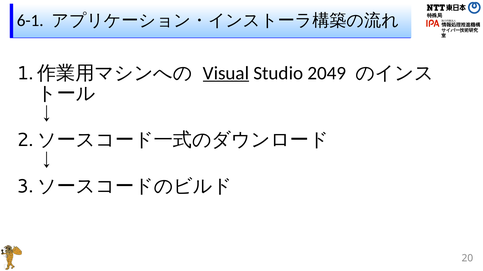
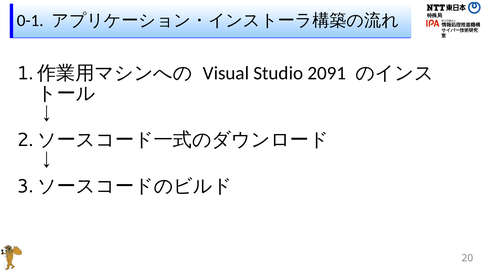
6-1: 6-1 -> 0-1
Visual underline: present -> none
2049: 2049 -> 2091
